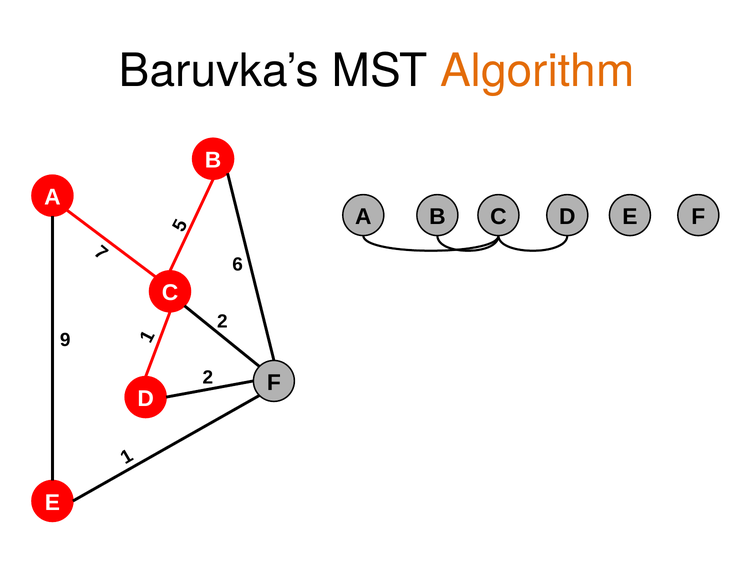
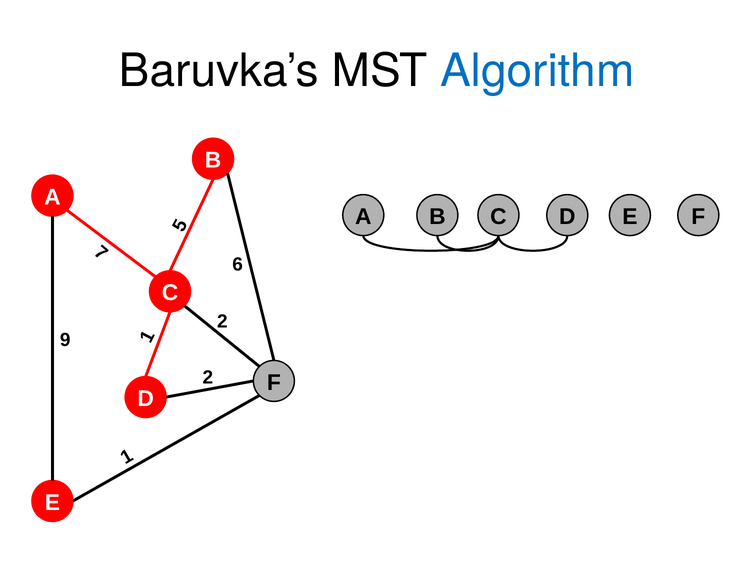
Algorithm colour: orange -> blue
